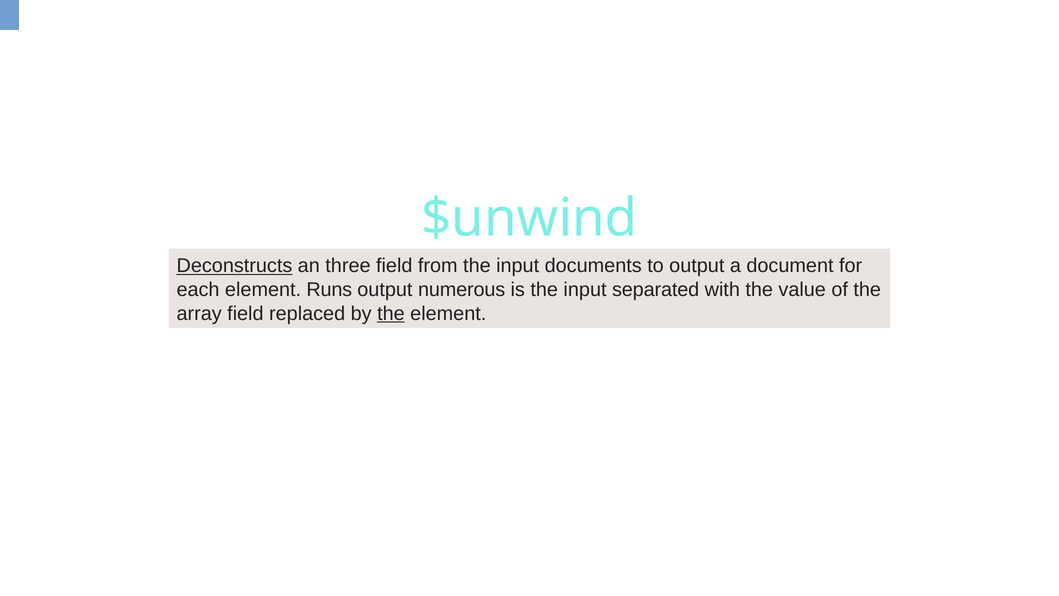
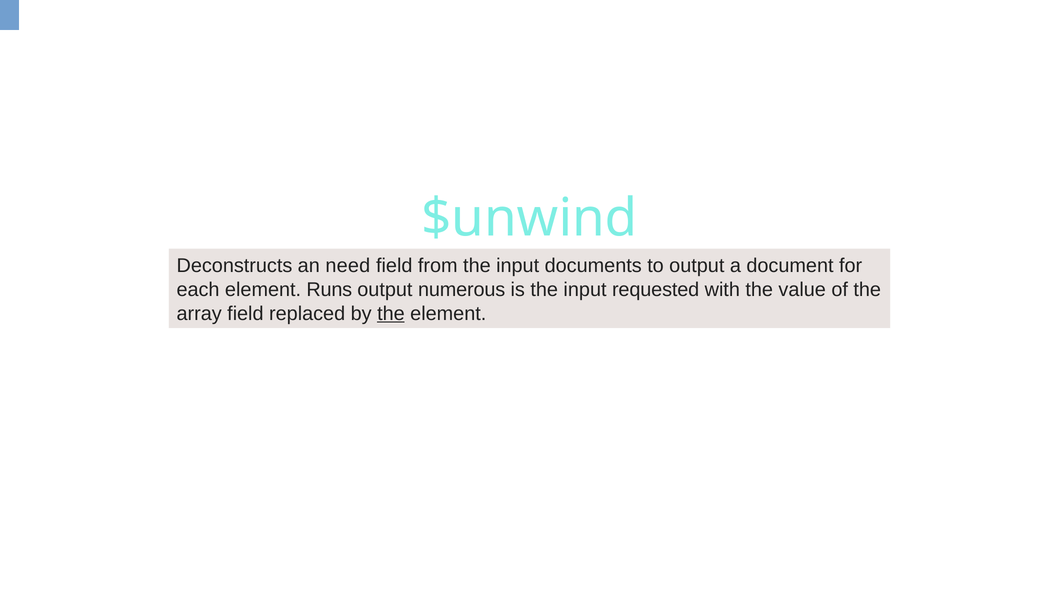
Deconstructs underline: present -> none
three: three -> need
separated: separated -> requested
